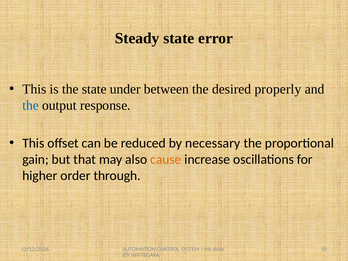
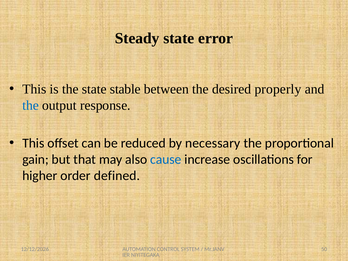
under: under -> stable
cause colour: orange -> blue
through: through -> defined
